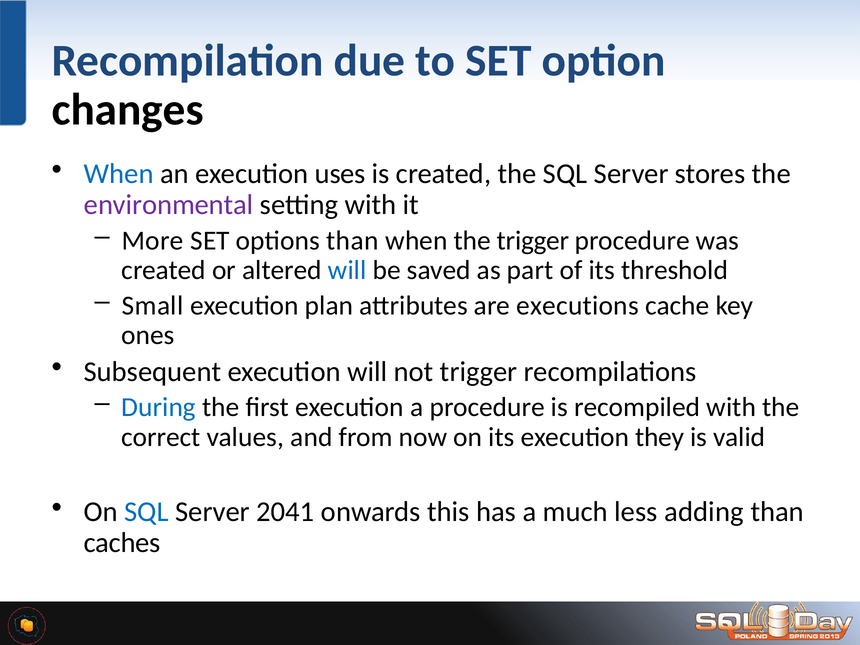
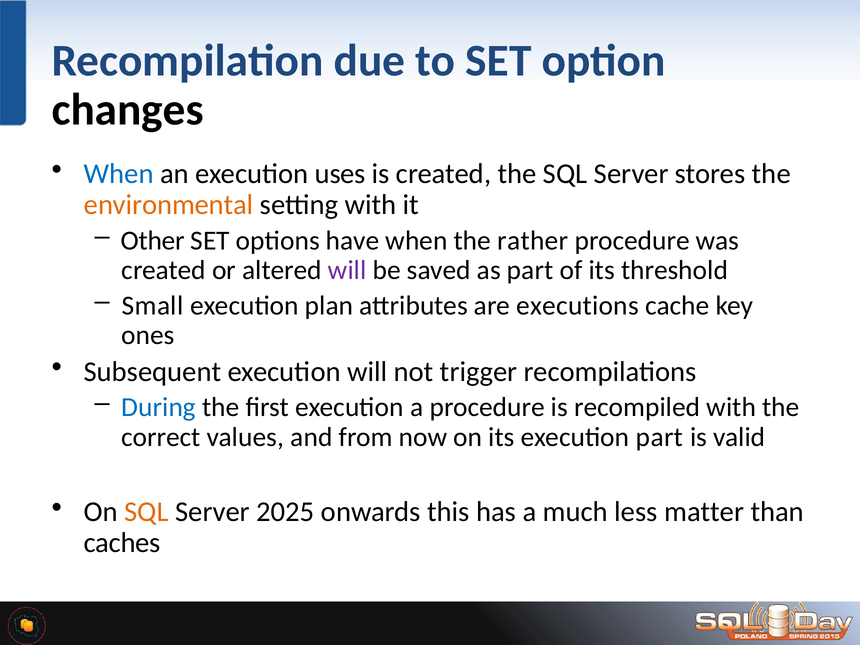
environmental colour: purple -> orange
More: More -> Other
options than: than -> have
the trigger: trigger -> rather
will at (347, 270) colour: blue -> purple
execution they: they -> part
SQL at (147, 512) colour: blue -> orange
2041: 2041 -> 2025
adding: adding -> matter
